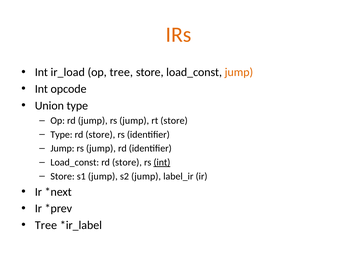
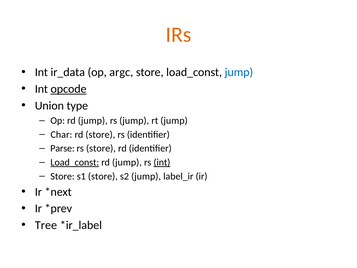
ir_load: ir_load -> ir_data
op tree: tree -> argc
jump at (239, 72) colour: orange -> blue
opcode underline: none -> present
rt store: store -> jump
Type at (61, 134): Type -> Char
Jump at (62, 148): Jump -> Parse
jump at (101, 148): jump -> store
Load_const at (75, 162) underline: none -> present
store at (127, 162): store -> jump
s1 jump: jump -> store
